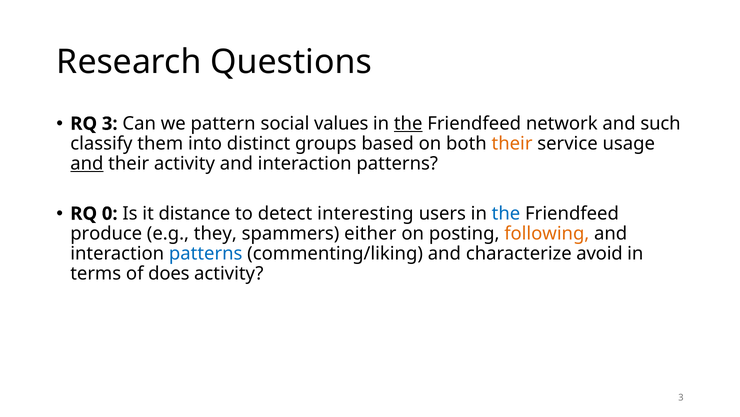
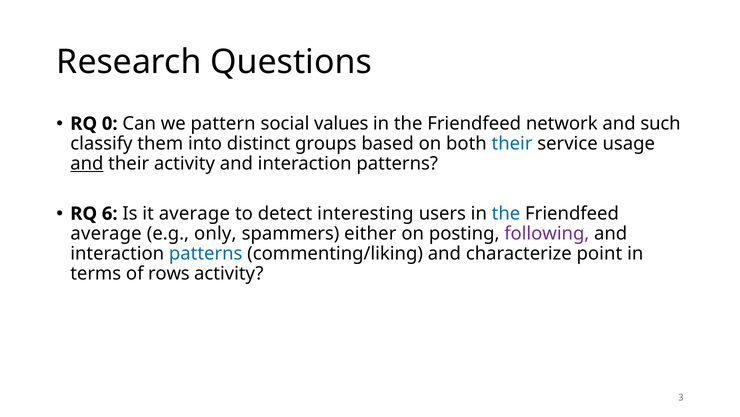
RQ 3: 3 -> 0
the at (408, 123) underline: present -> none
their at (512, 143) colour: orange -> blue
0: 0 -> 6
it distance: distance -> average
produce at (106, 233): produce -> average
they: they -> only
following colour: orange -> purple
avoid: avoid -> point
does: does -> rows
